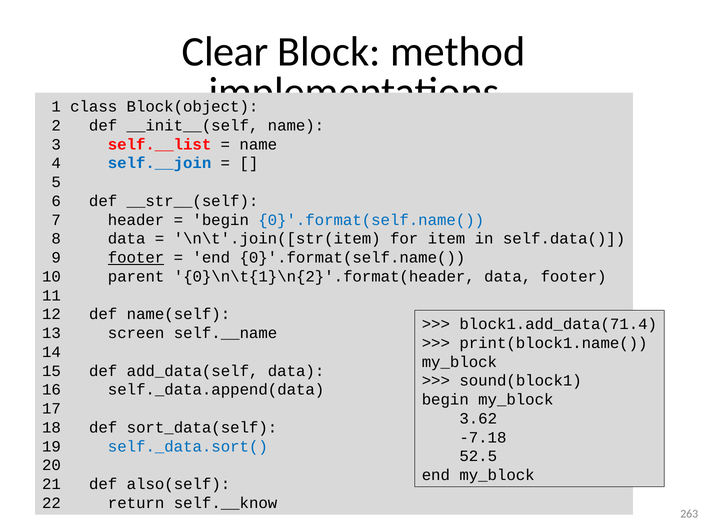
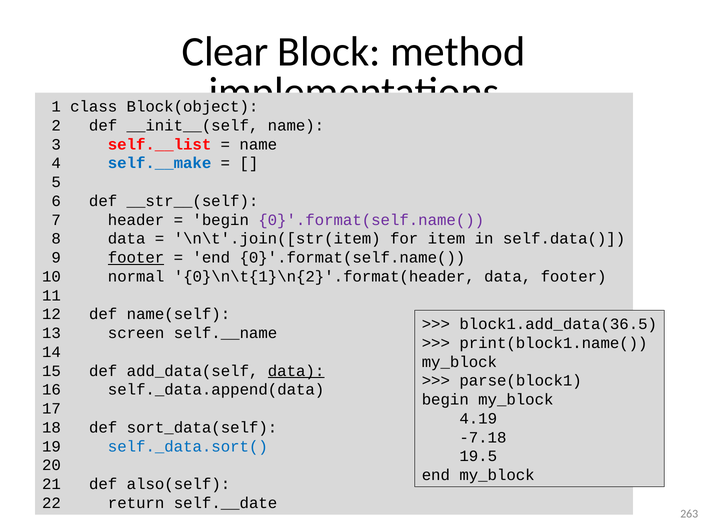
self.__join: self.__join -> self.__make
0}'.format(self.name( at (371, 220) colour: blue -> purple
parent: parent -> normal
block1.add_data(71.4: block1.add_data(71.4 -> block1.add_data(36.5
data at (296, 371) underline: none -> present
sound(block1: sound(block1 -> parse(block1
3.62: 3.62 -> 4.19
52.5: 52.5 -> 19.5
self.__know: self.__know -> self.__date
